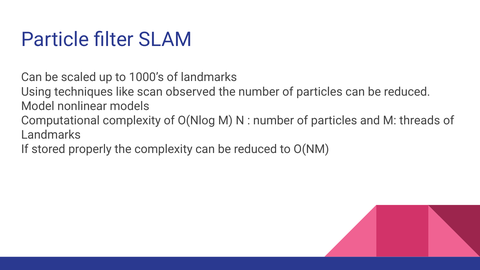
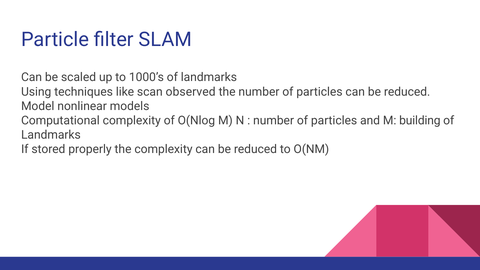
threads: threads -> building
